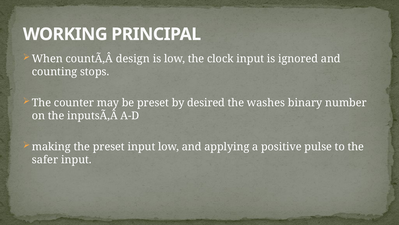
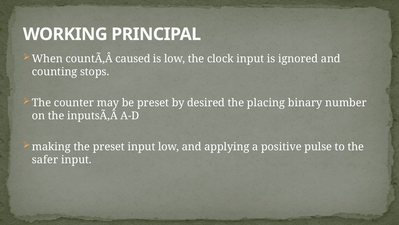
design: design -> caused
washes: washes -> placing
